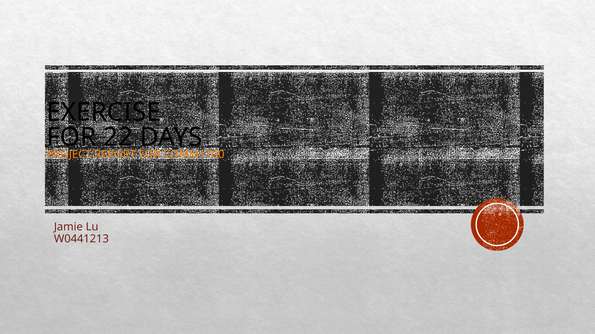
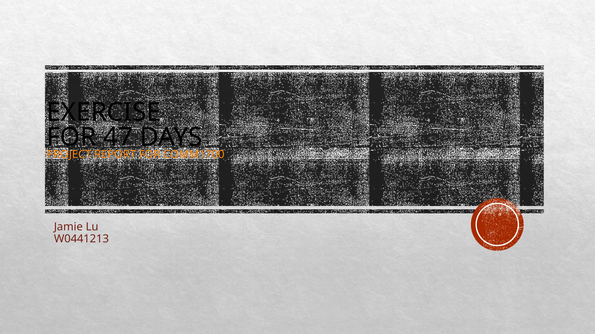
22: 22 -> 47
